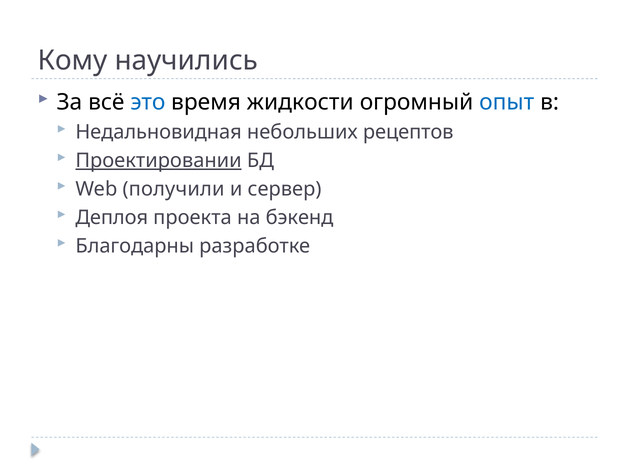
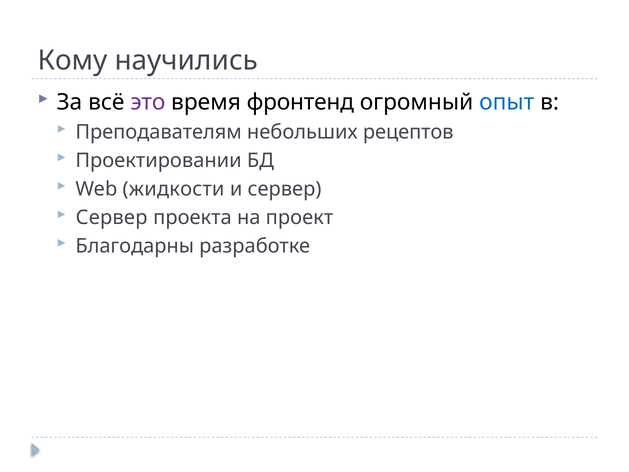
это colour: blue -> purple
жидкости: жидкости -> фронтенд
Недальновидная: Недальновидная -> Преподавателям
Проектировании underline: present -> none
получили: получили -> жидкости
Деплоя at (112, 217): Деплоя -> Сервер
бэкенд: бэкенд -> проект
